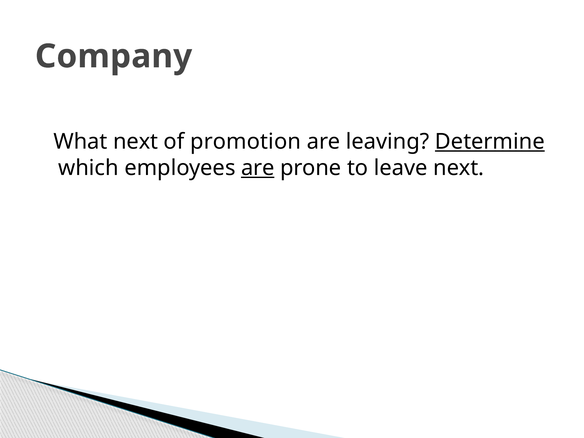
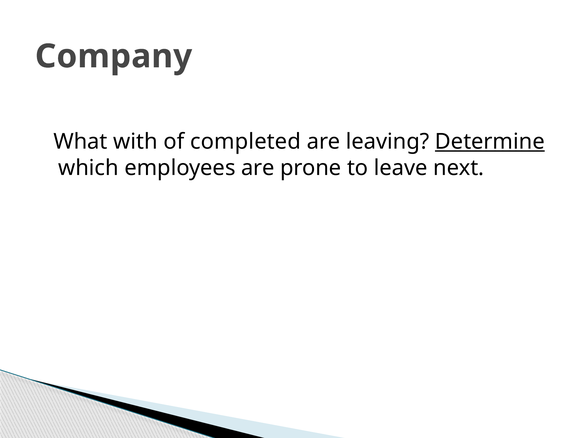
What next: next -> with
promotion: promotion -> completed
are at (258, 168) underline: present -> none
